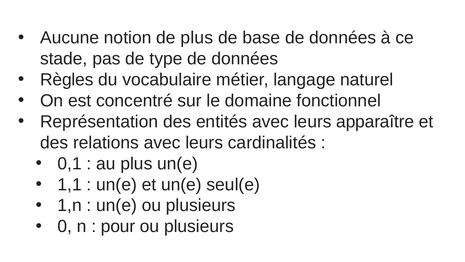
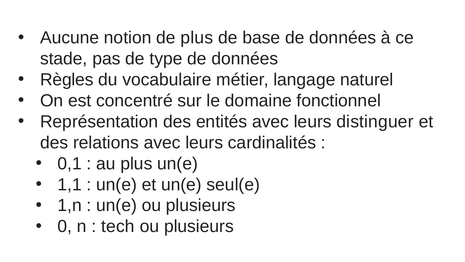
apparaître: apparaître -> distinguer
pour: pour -> tech
